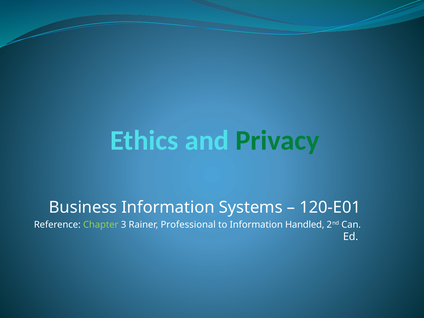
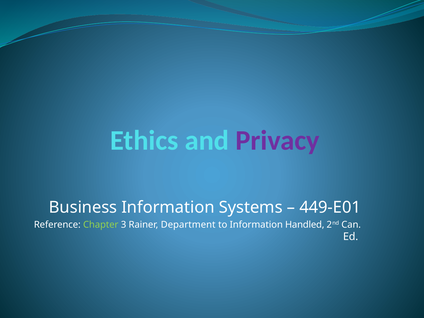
Privacy colour: green -> purple
120-E01: 120-E01 -> 449-E01
Professional: Professional -> Department
